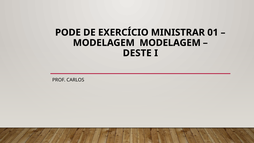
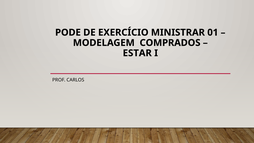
MODELAGEM MODELAGEM: MODELAGEM -> COMPRADOS
DESTE: DESTE -> ESTAR
